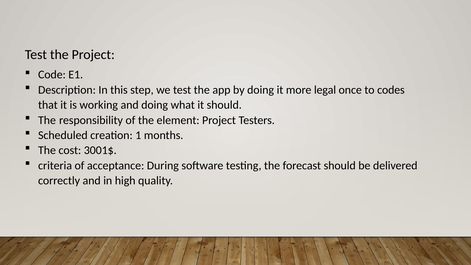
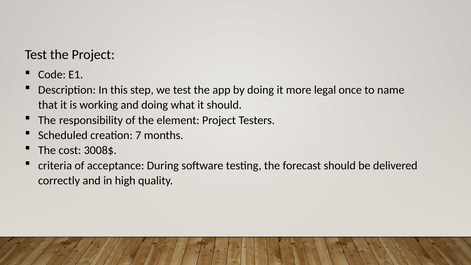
codes: codes -> name
1: 1 -> 7
3001$: 3001$ -> 3008$
